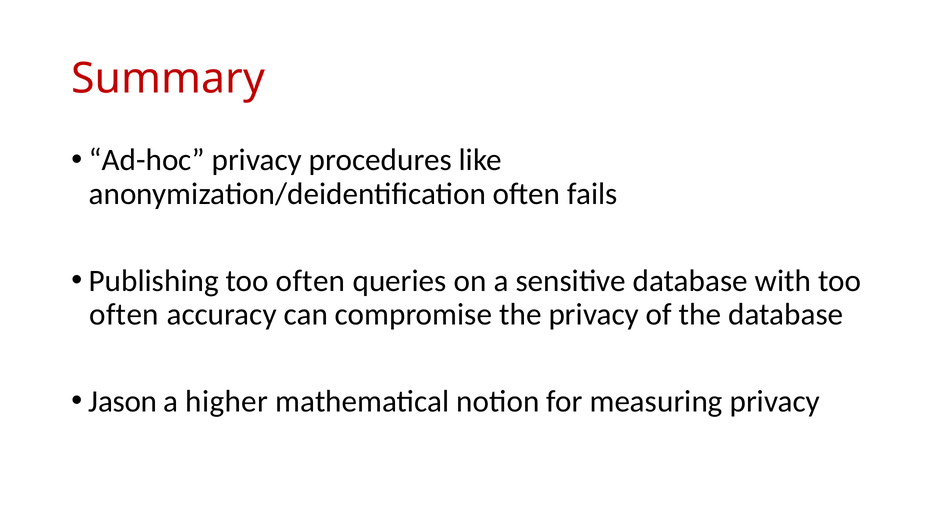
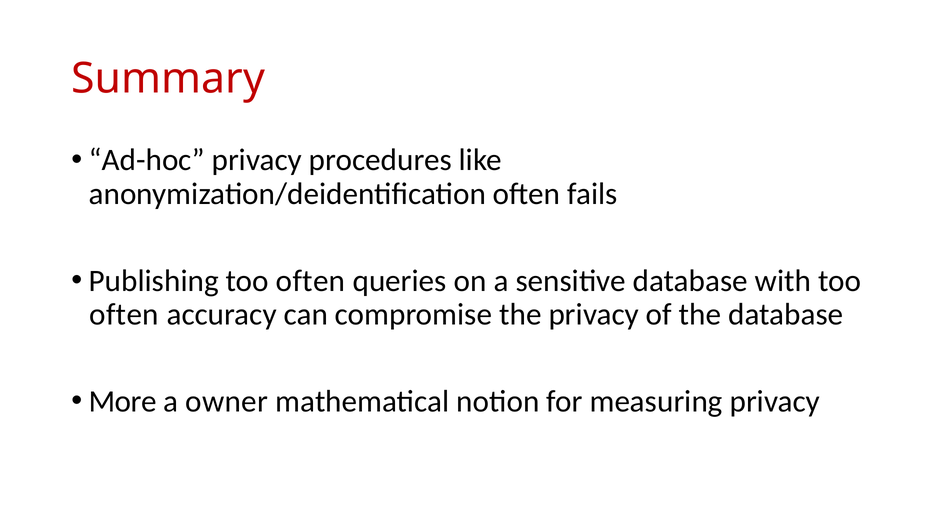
Jason: Jason -> More
higher: higher -> owner
